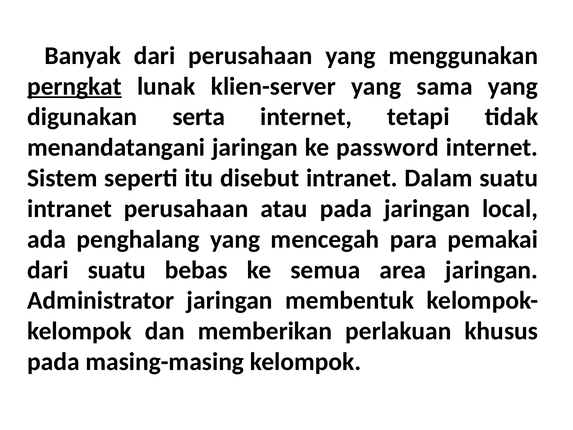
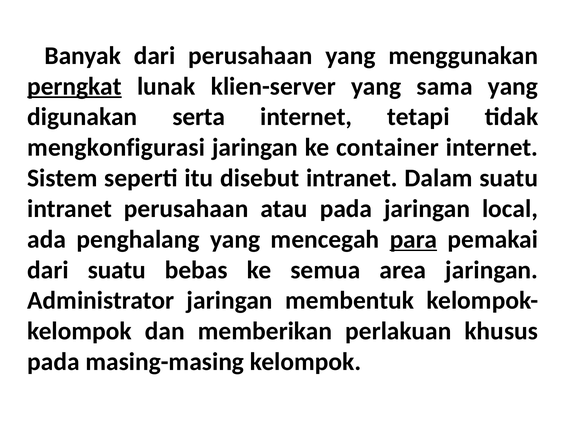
menandatangani: menandatangani -> mengkonfigurasi
password: password -> container
para underline: none -> present
